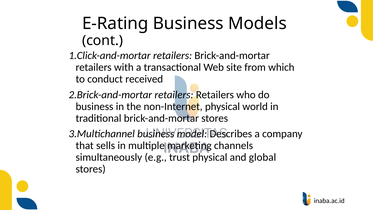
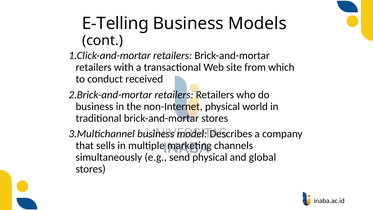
E-Rating: E-Rating -> E-Telling
trust: trust -> send
